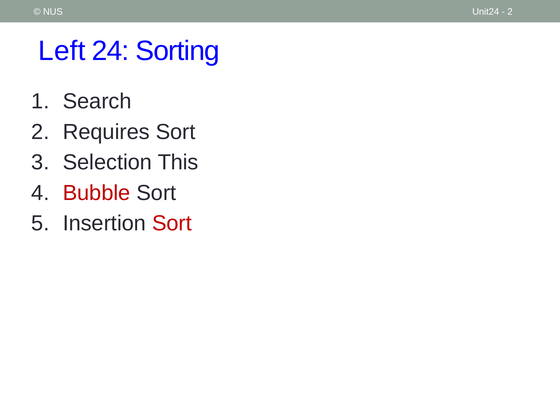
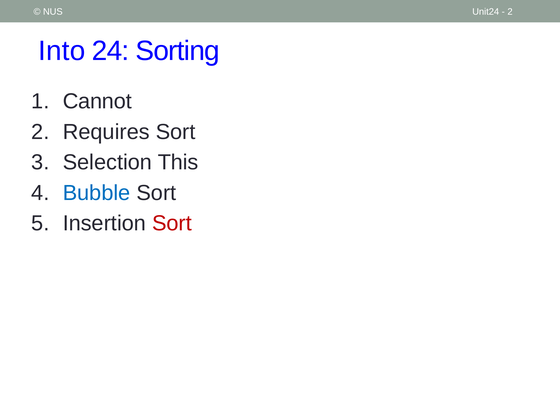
Left: Left -> Into
Search: Search -> Cannot
Bubble colour: red -> blue
